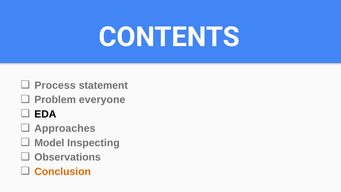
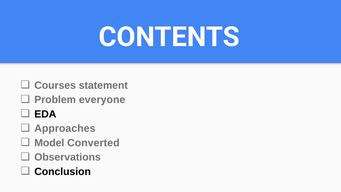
Process: Process -> Courses
Inspecting: Inspecting -> Converted
Conclusion colour: orange -> black
